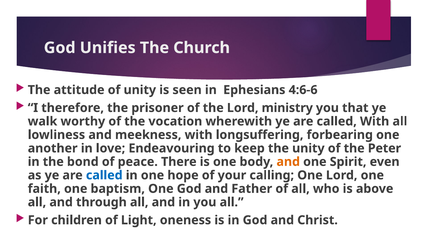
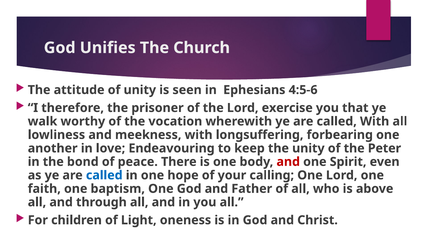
4:6-6: 4:6-6 -> 4:5-6
ministry: ministry -> exercise
and at (288, 162) colour: orange -> red
